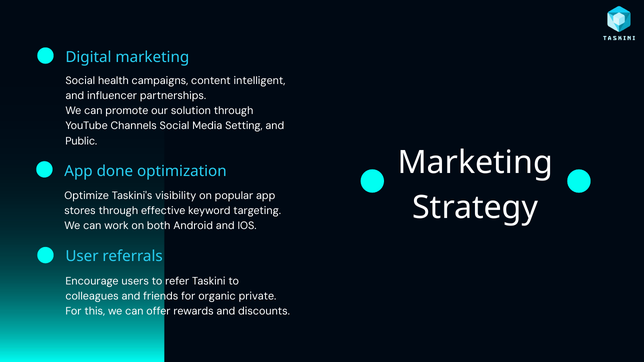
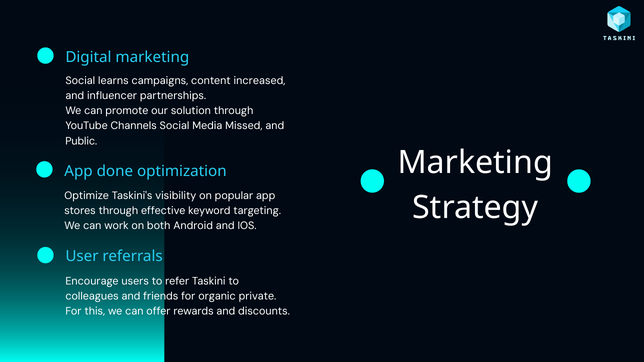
health: health -> learns
intelligent: intelligent -> increased
Setting: Setting -> Missed
